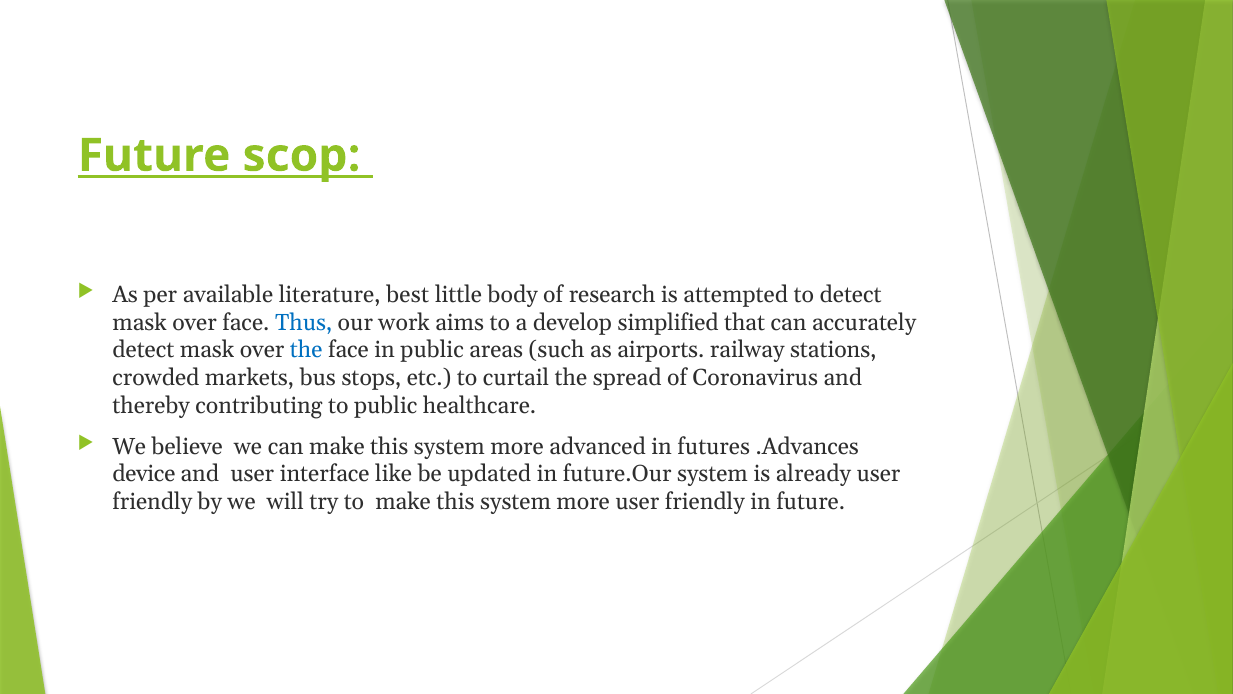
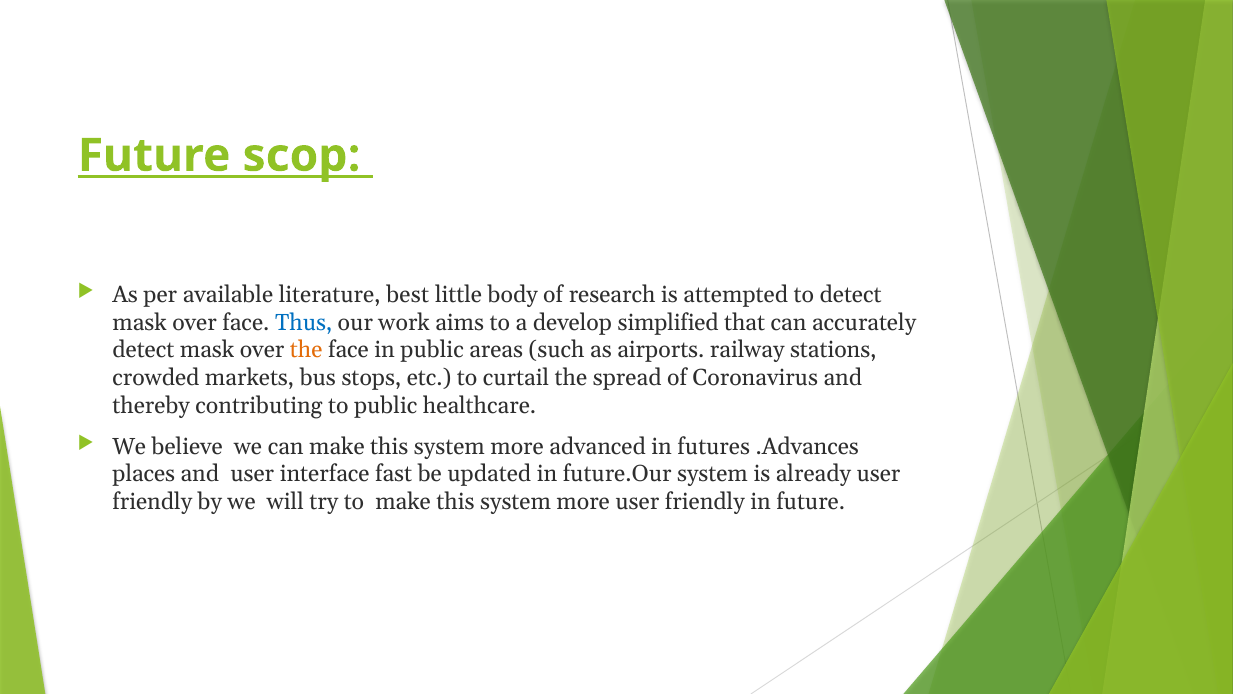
the at (306, 350) colour: blue -> orange
device: device -> places
like: like -> fast
